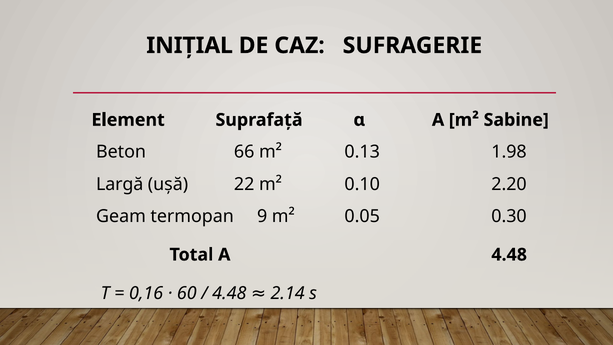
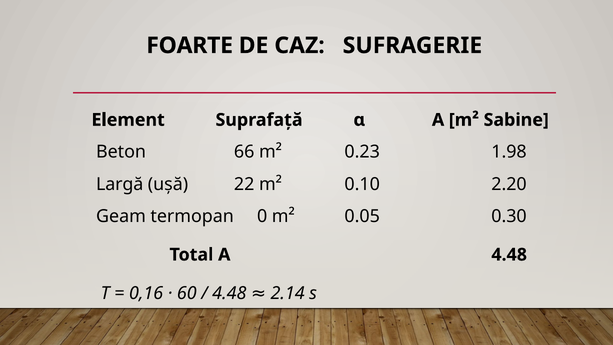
INIȚIAL: INIȚIAL -> FOARTE
0.13: 0.13 -> 0.23
9: 9 -> 0
